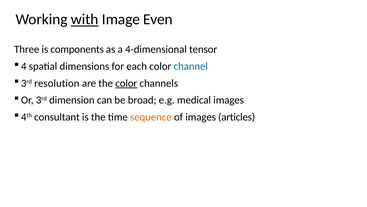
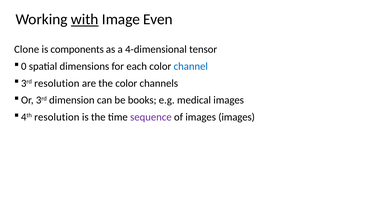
Three: Three -> Clone
4: 4 -> 0
color at (126, 83) underline: present -> none
broad: broad -> books
4th consultant: consultant -> resolution
sequence colour: orange -> purple
images articles: articles -> images
